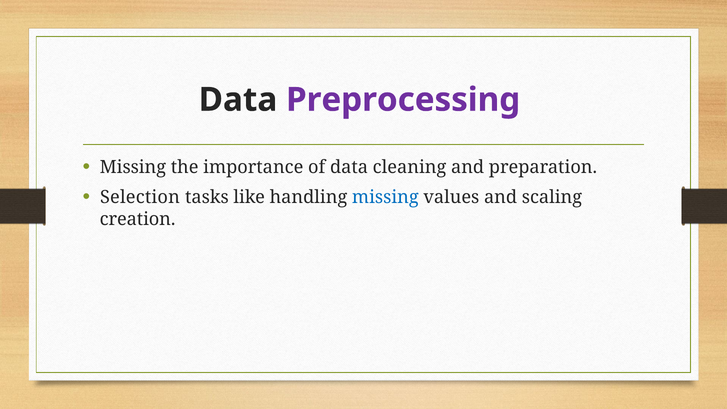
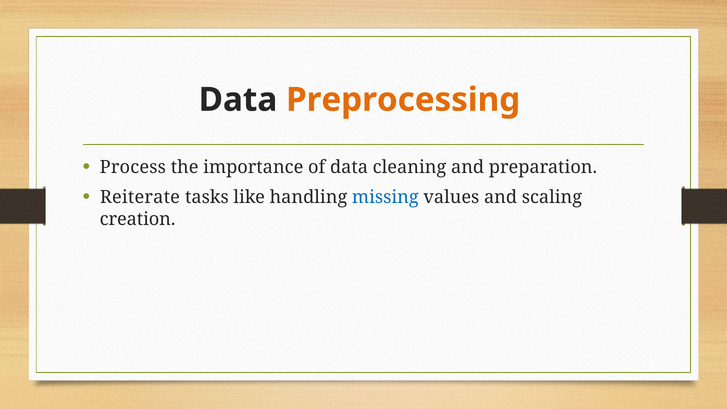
Preprocessing colour: purple -> orange
Missing at (133, 167): Missing -> Process
Selection: Selection -> Reiterate
